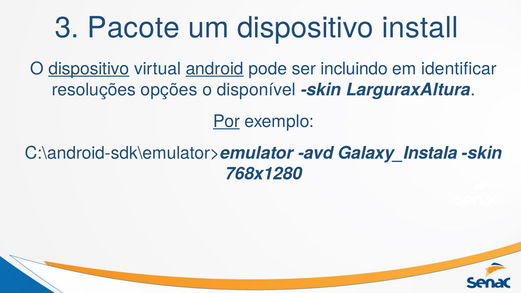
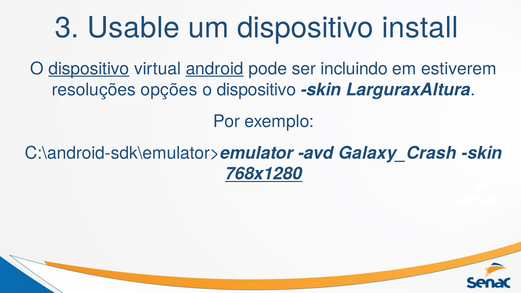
Pacote: Pacote -> Usable
identificar: identificar -> estiverem
disponível at (256, 90): disponível -> dispositivo
Por underline: present -> none
Galaxy_Instala: Galaxy_Instala -> Galaxy_Crash
768x1280 underline: none -> present
